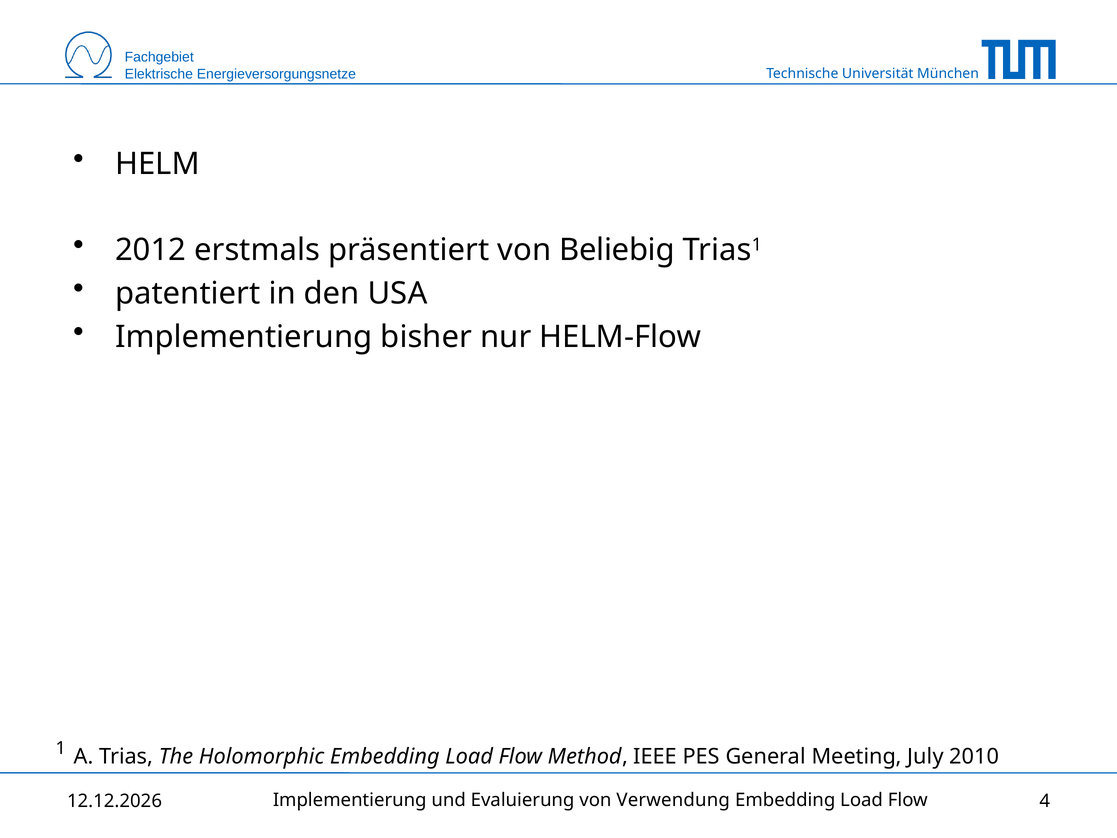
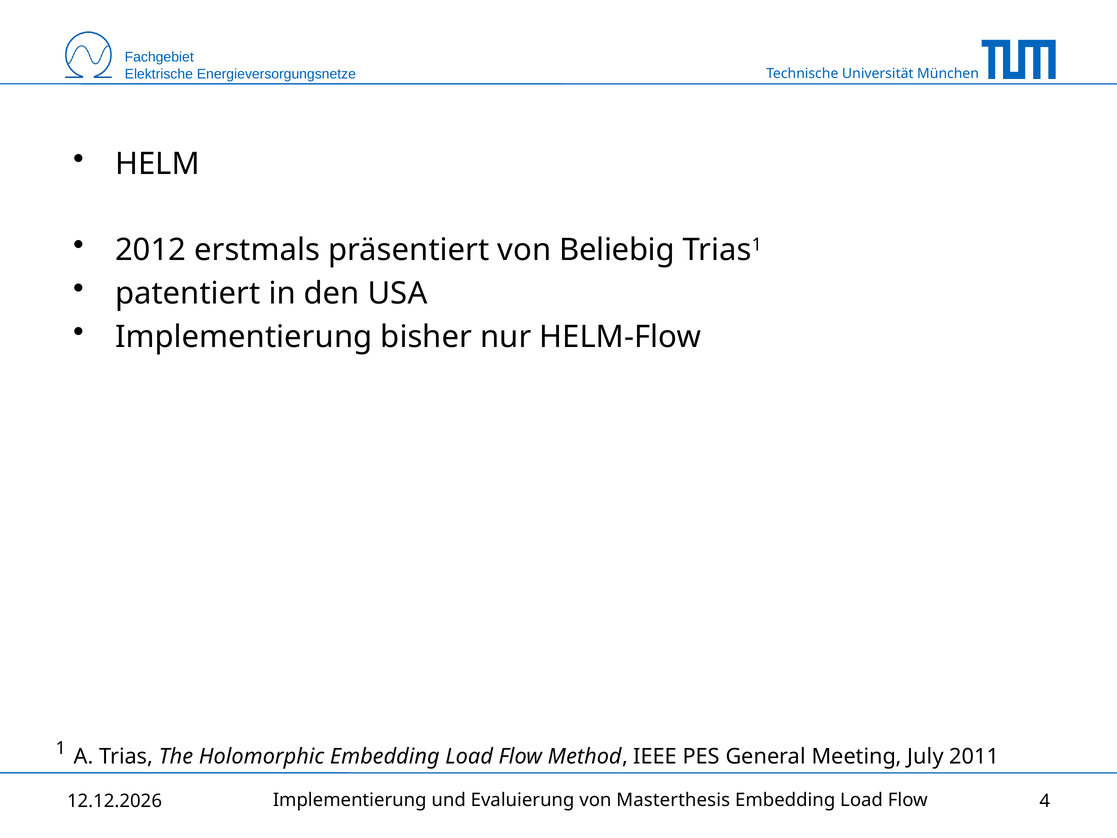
2010: 2010 -> 2011
Verwendung: Verwendung -> Masterthesis
